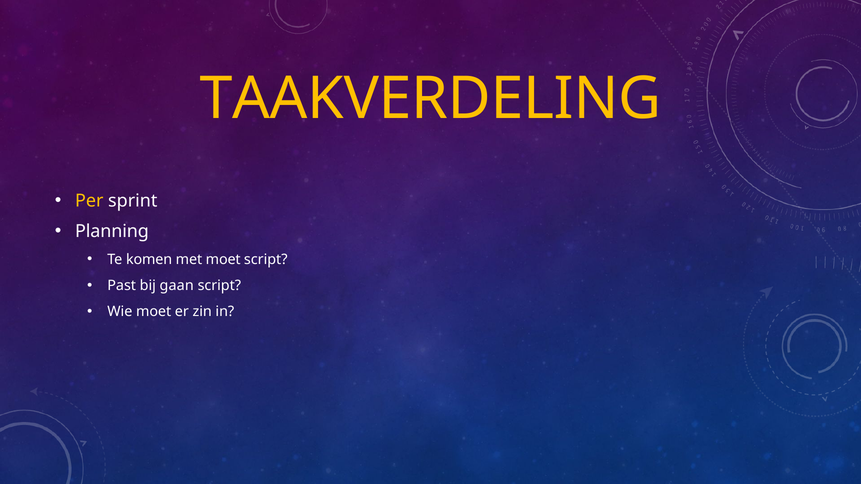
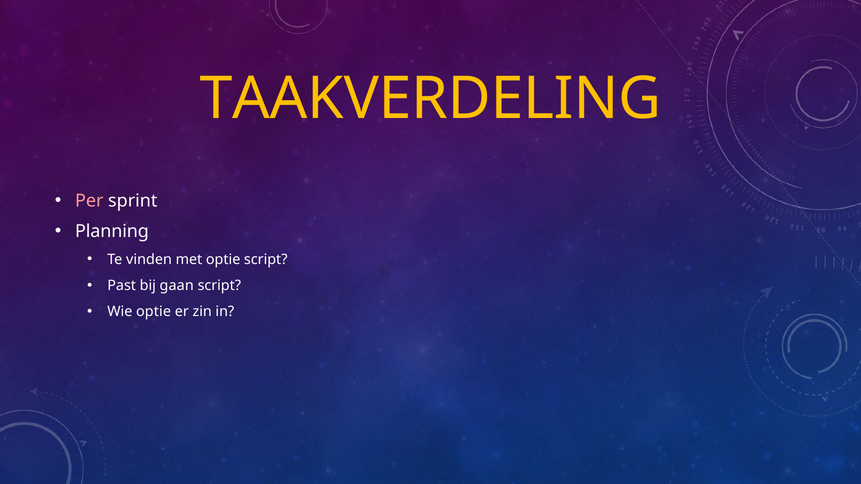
Per colour: yellow -> pink
komen: komen -> vinden
met moet: moet -> optie
Wie moet: moet -> optie
